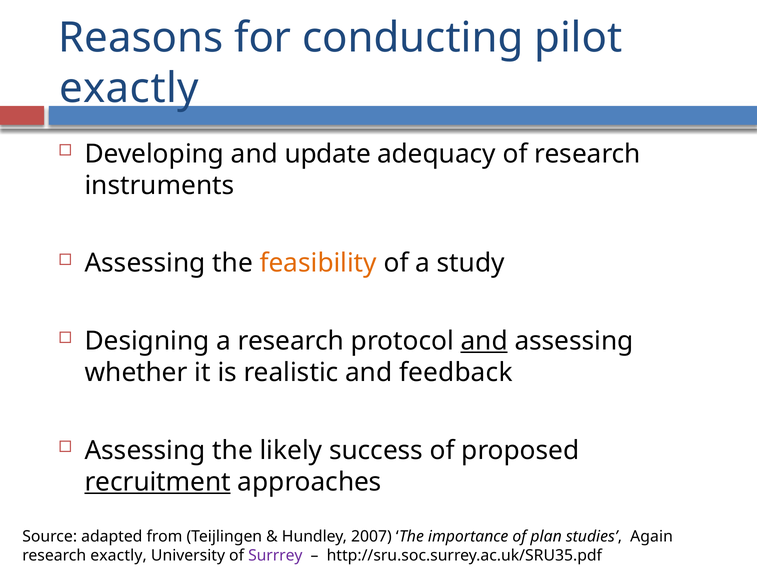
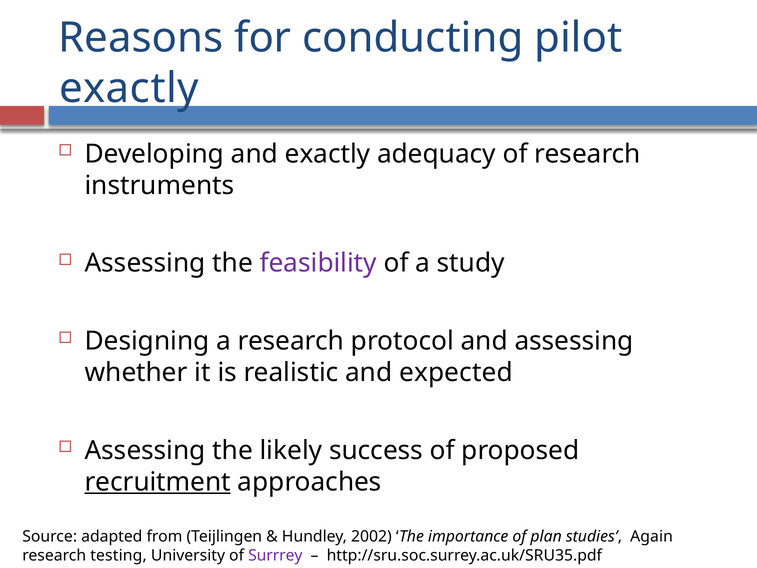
and update: update -> exactly
feasibility colour: orange -> purple
and at (484, 341) underline: present -> none
feedback: feedback -> expected
2007: 2007 -> 2002
research exactly: exactly -> testing
